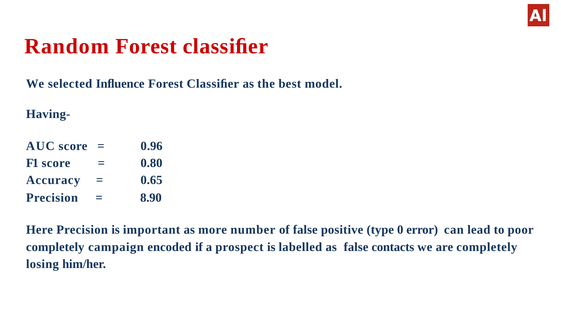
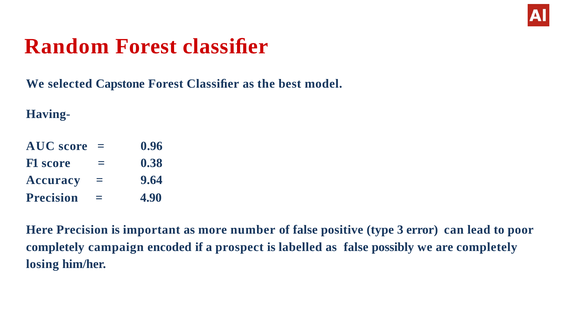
Inﬂuence: Inﬂuence -> Capstone
0.80: 0.80 -> 0.38
0.65: 0.65 -> 9.64
8.90: 8.90 -> 4.90
0: 0 -> 3
contacts: contacts -> possibly
